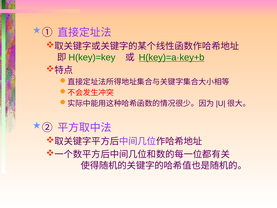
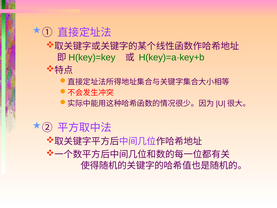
H(key)=a·key+b underline: present -> none
